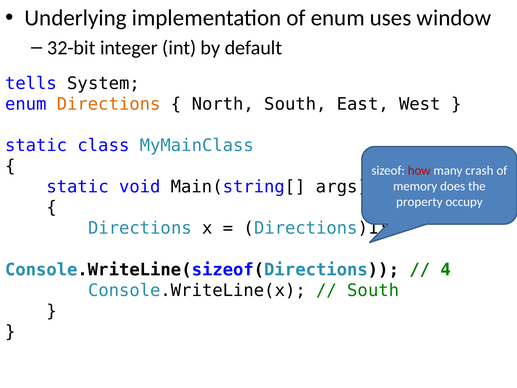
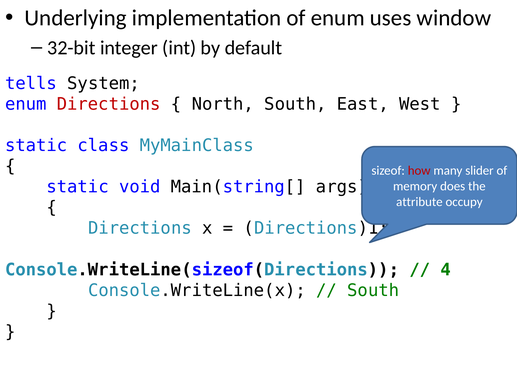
Directions at (109, 104) colour: orange -> red
crash: crash -> slider
property: property -> attribute
